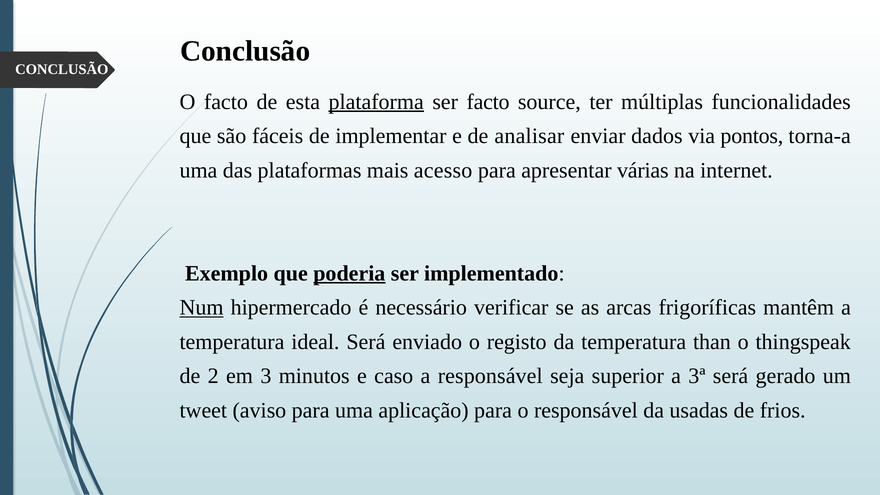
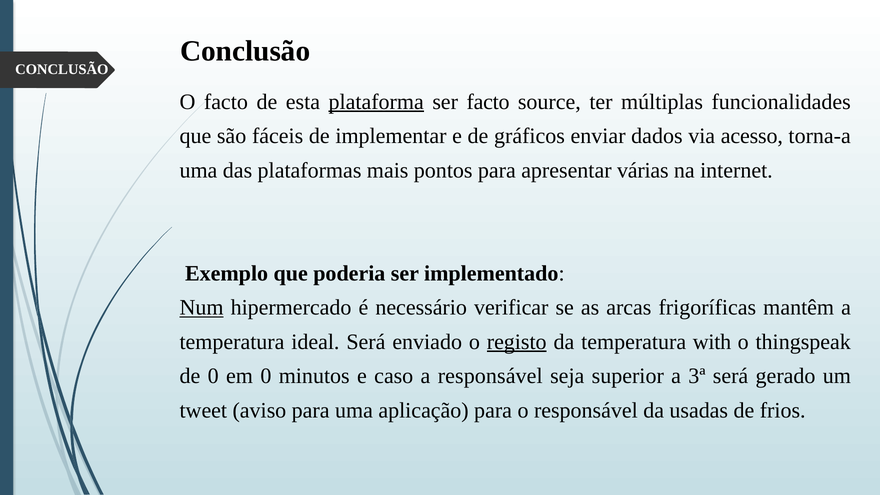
analisar: analisar -> gráficos
pontos: pontos -> acesso
acesso: acesso -> pontos
poderia underline: present -> none
registo underline: none -> present
than: than -> with
de 2: 2 -> 0
em 3: 3 -> 0
